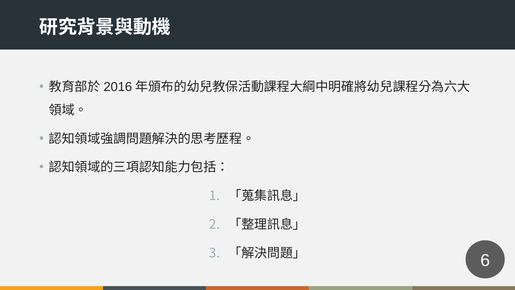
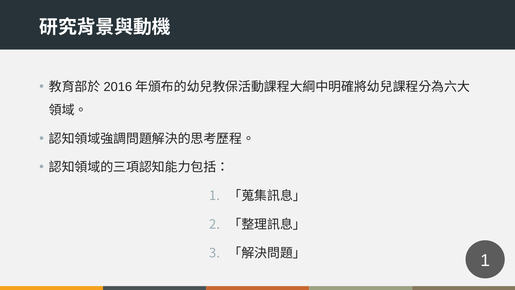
6 at (485, 260): 6 -> 1
